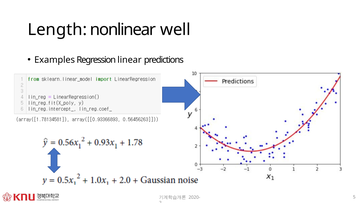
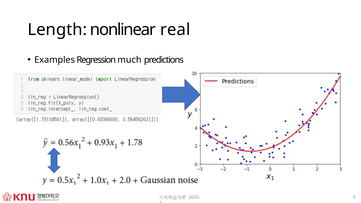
well: well -> real
linear: linear -> much
